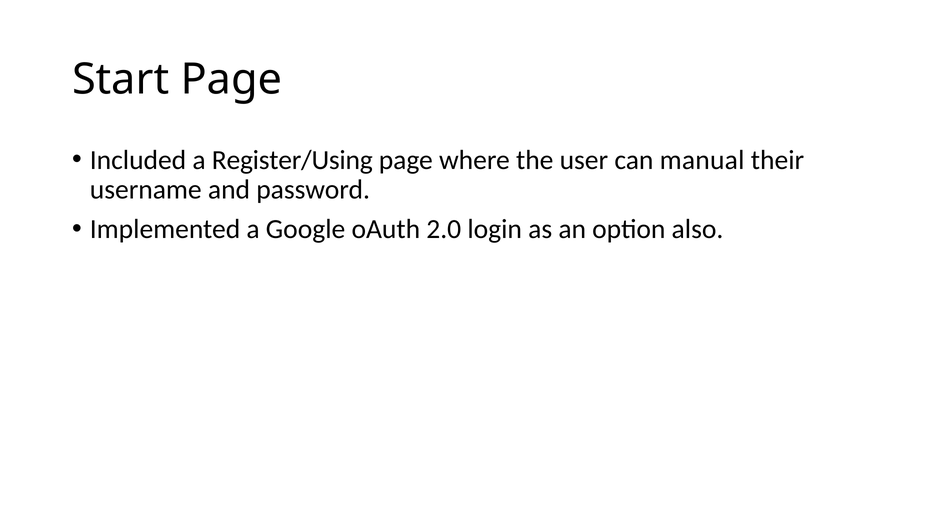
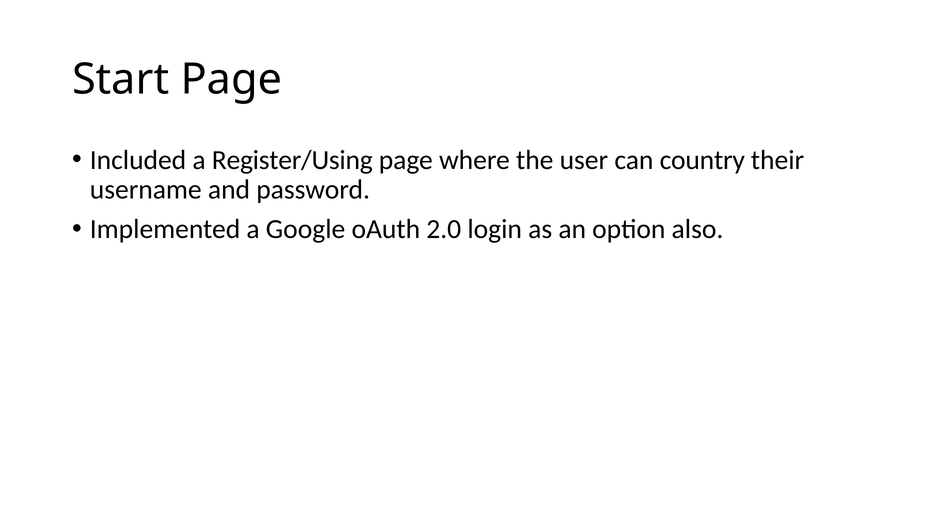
manual: manual -> country
